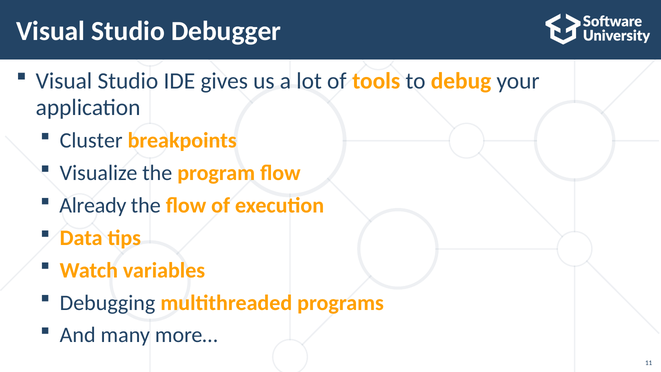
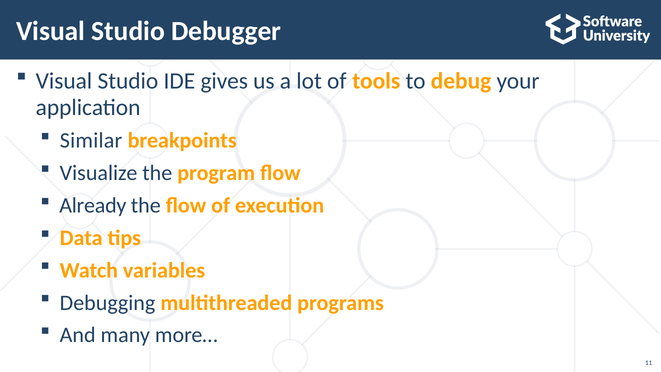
Cluster: Cluster -> Similar
